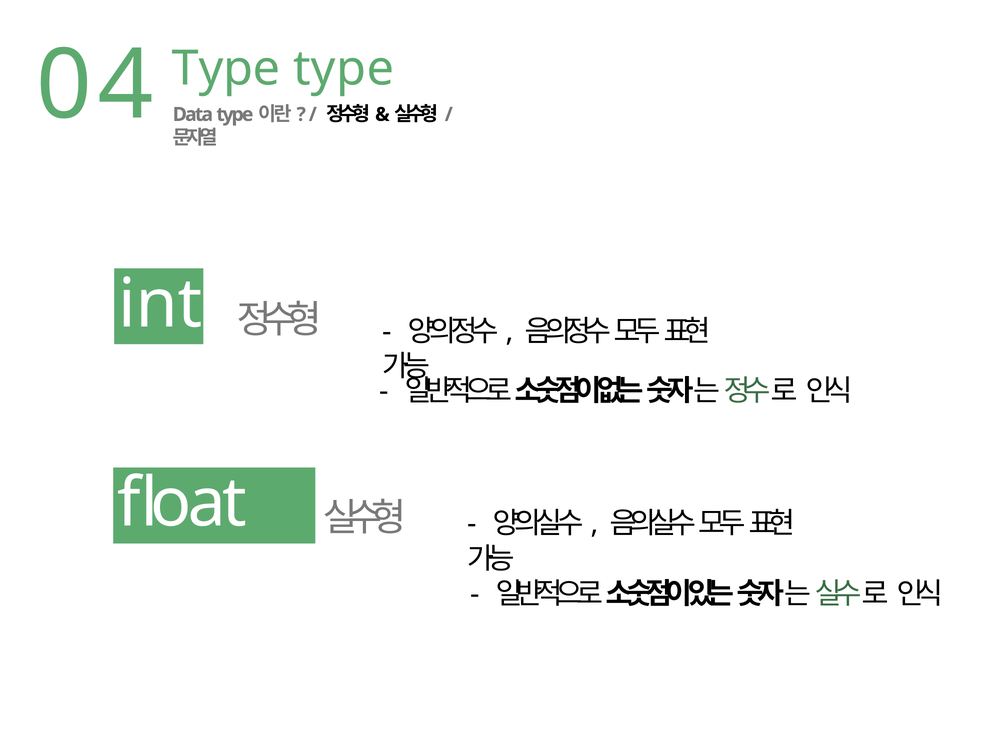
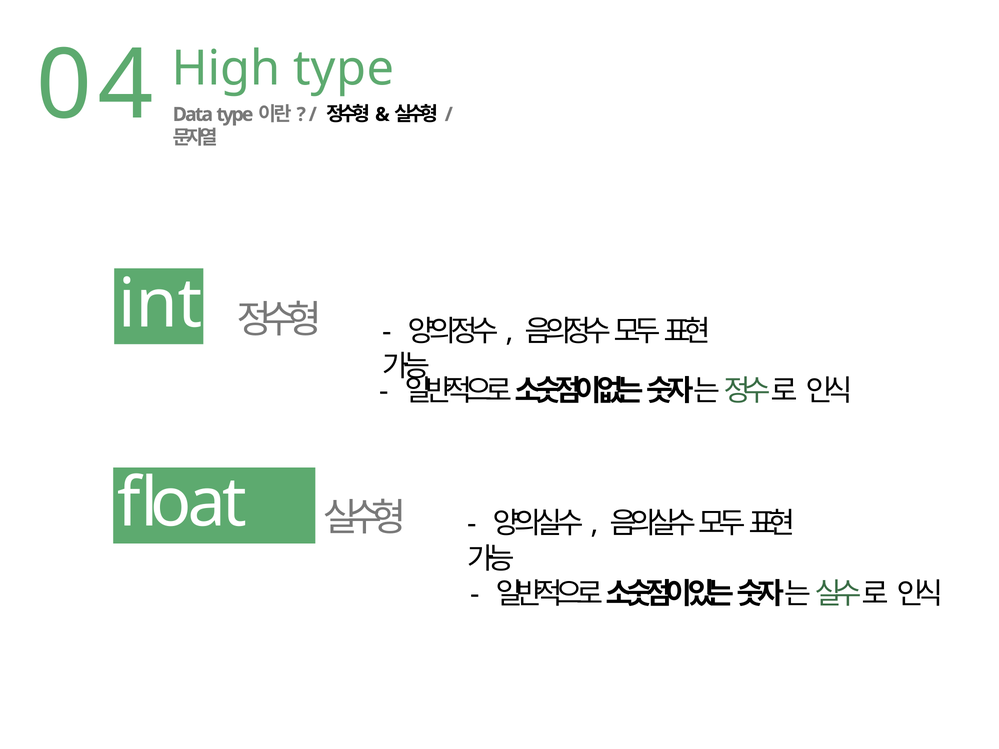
04 Type: Type -> High
